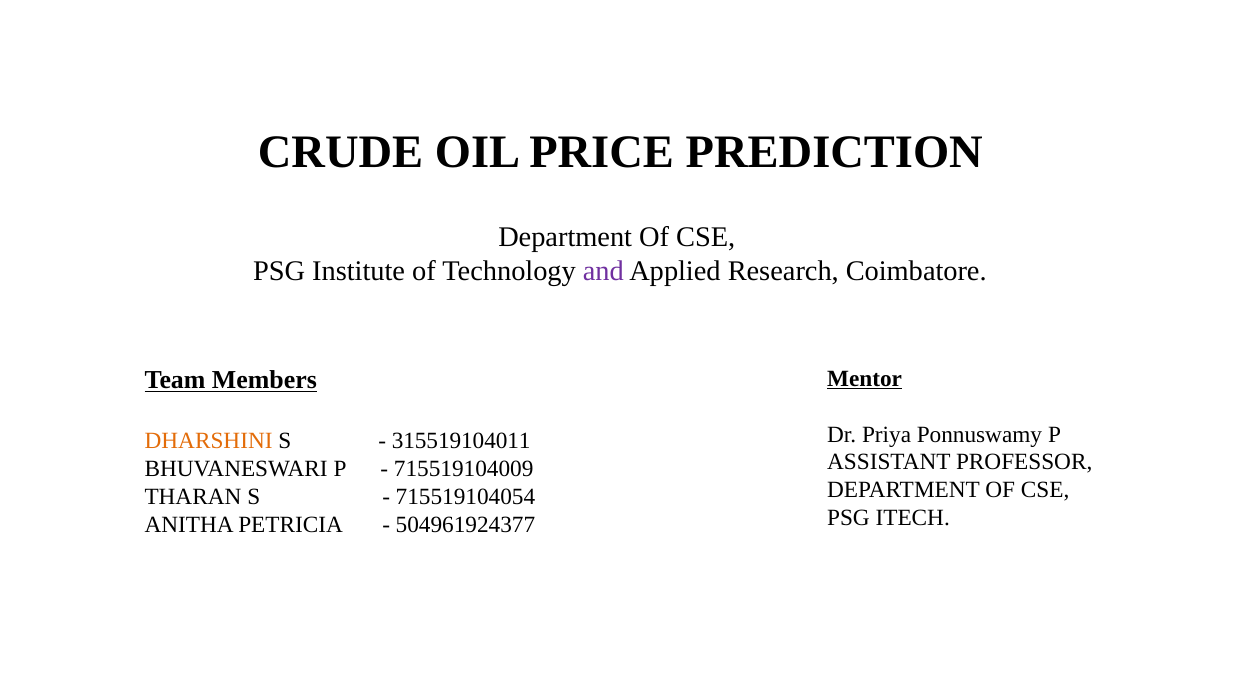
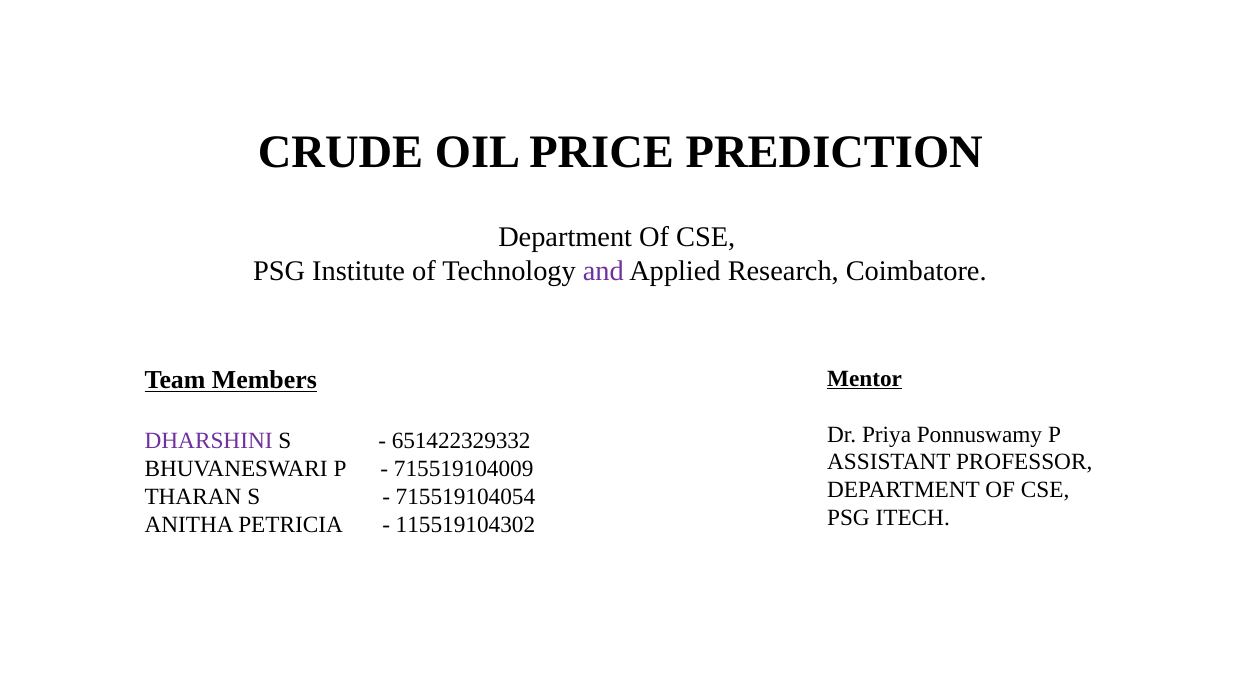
DHARSHINI colour: orange -> purple
315519104011: 315519104011 -> 651422329332
504961924377: 504961924377 -> 115519104302
